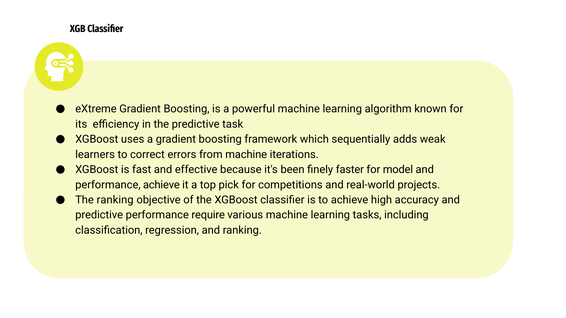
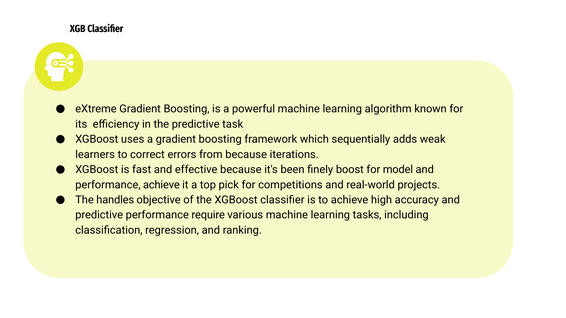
from machine: machine -> because
faster: faster -> boost
The ranking: ranking -> handles
